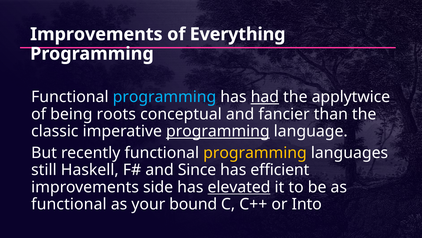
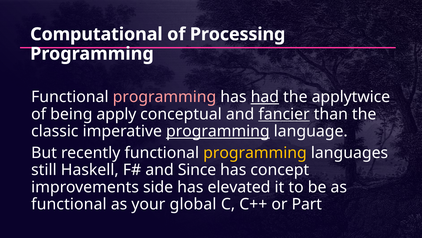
Improvements at (96, 34): Improvements -> Computational
Everything: Everything -> Processing
programming at (164, 97) colour: light blue -> pink
roots: roots -> apply
fancier underline: none -> present
efficient: efficient -> concept
elevated underline: present -> none
bound: bound -> global
Into: Into -> Part
